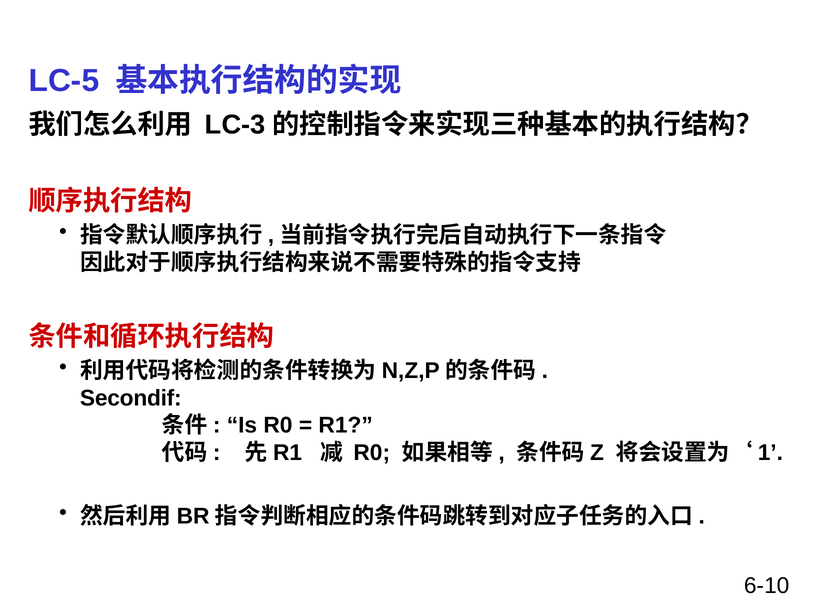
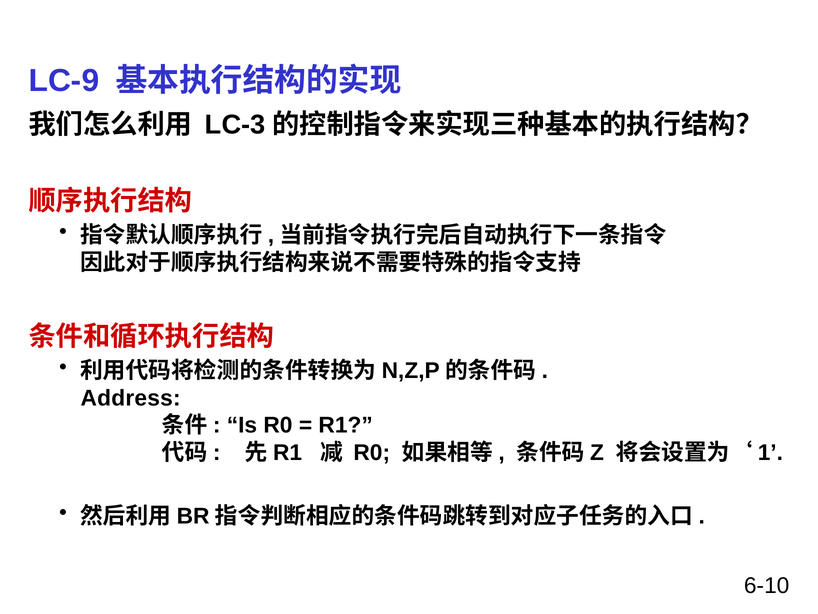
LC-5: LC-5 -> LC-9
Secondif: Secondif -> Address
